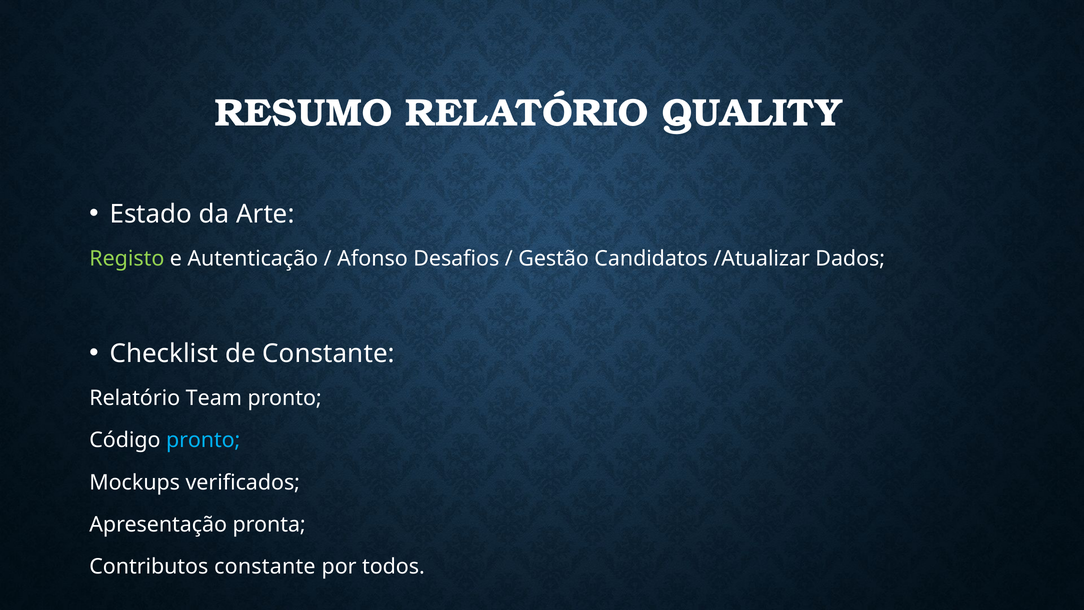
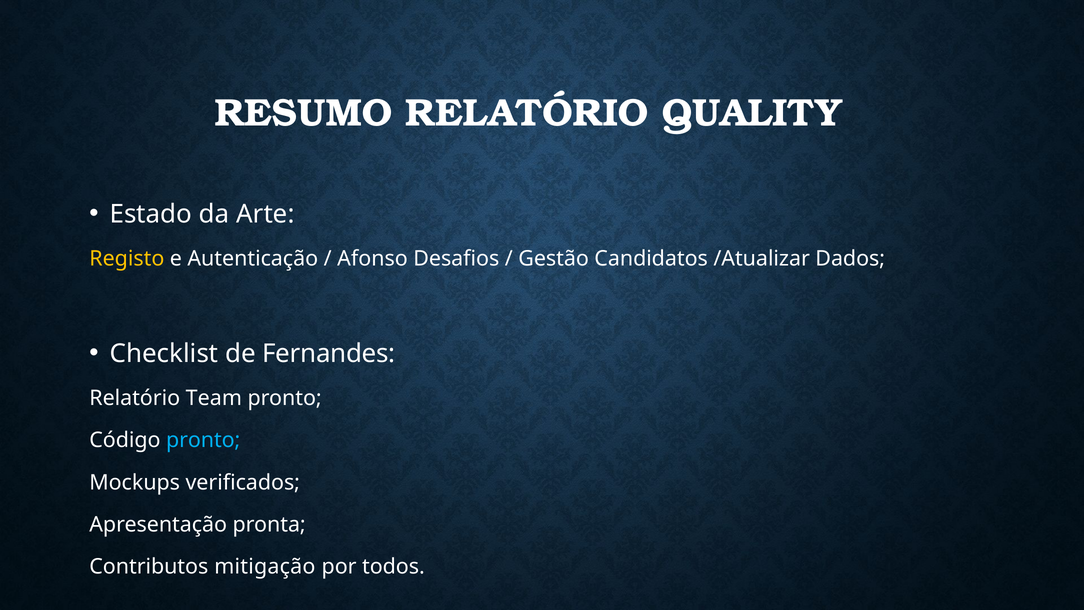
Registo colour: light green -> yellow
de Constante: Constante -> Fernandes
Contributos constante: constante -> mitigação
